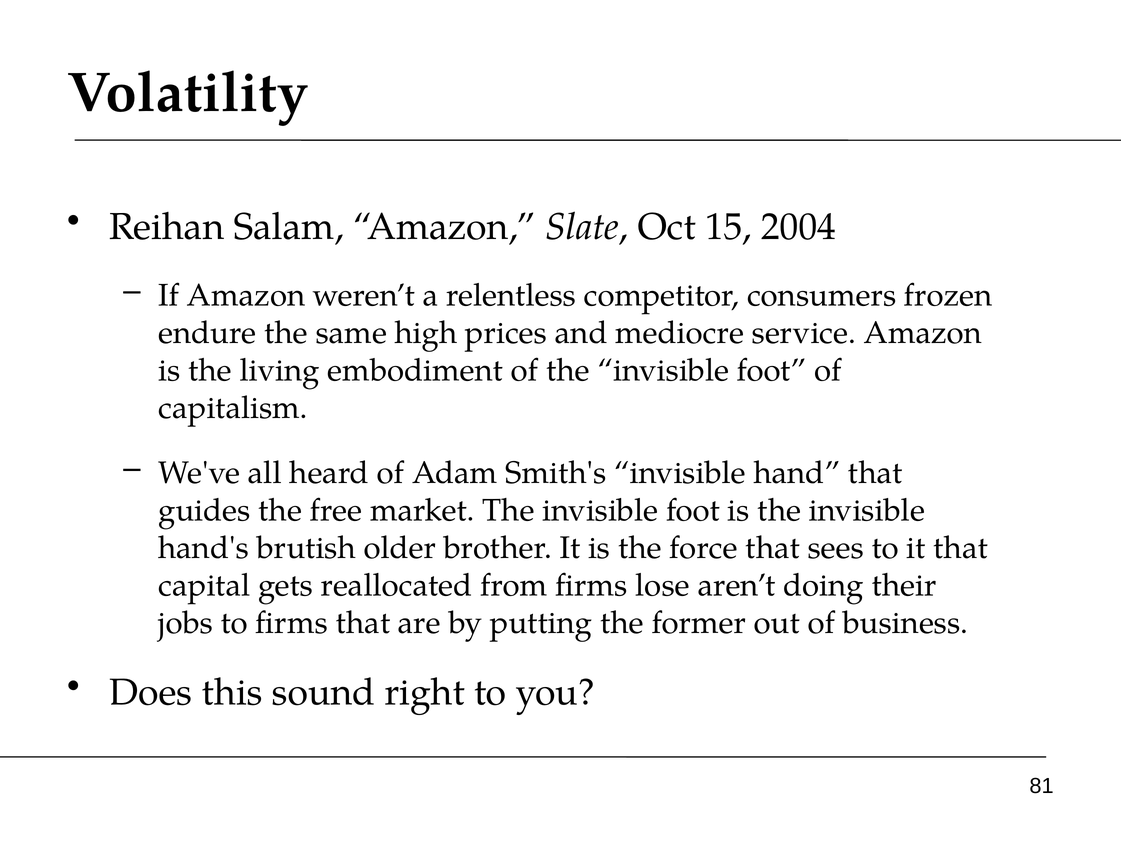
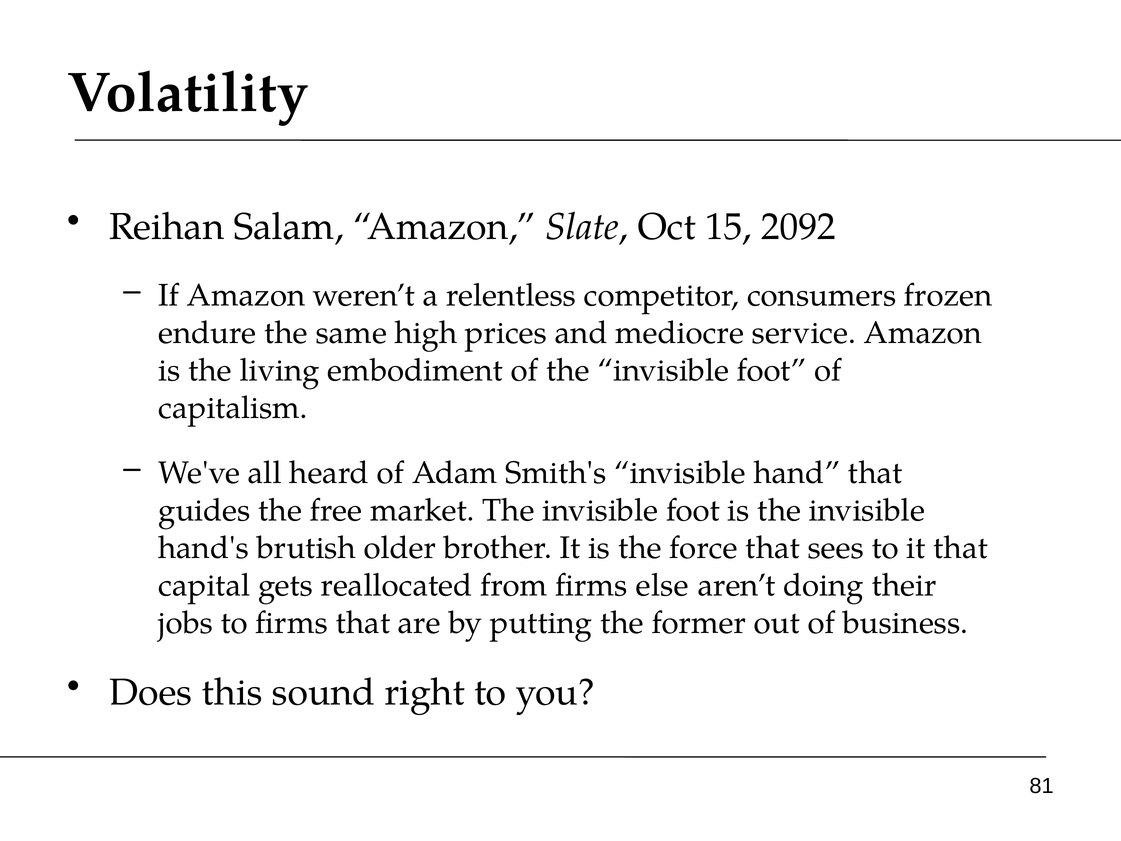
2004: 2004 -> 2092
lose: lose -> else
